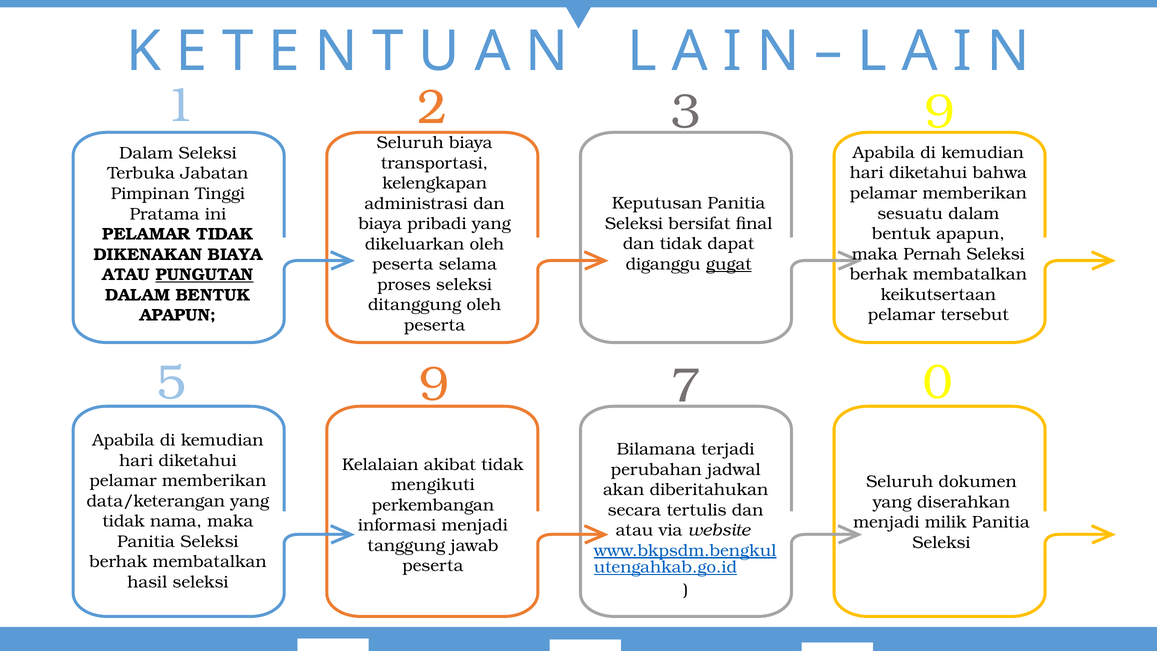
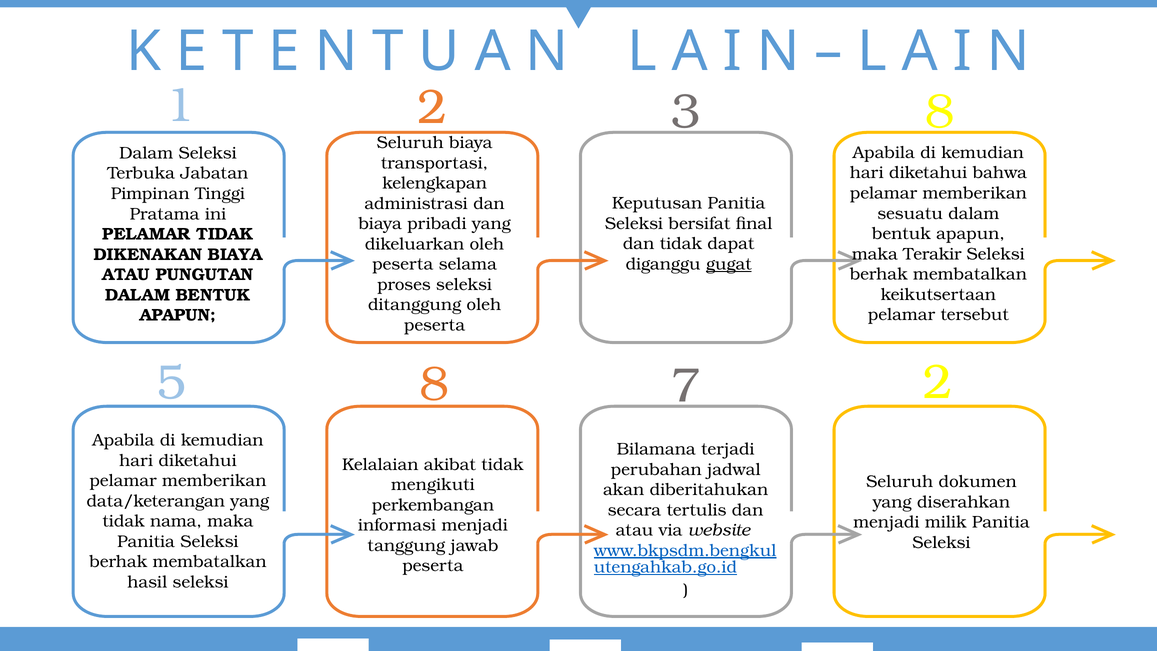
3 9: 9 -> 8
Pernah: Pernah -> Terakir
PUNGUTAN underline: present -> none
5 9: 9 -> 8
7 0: 0 -> 2
